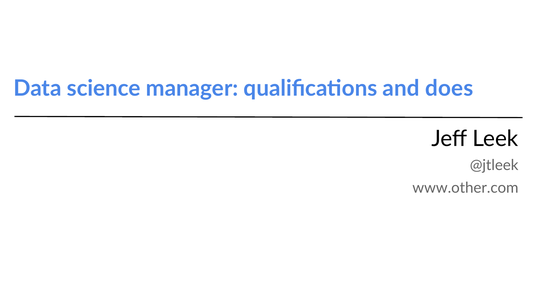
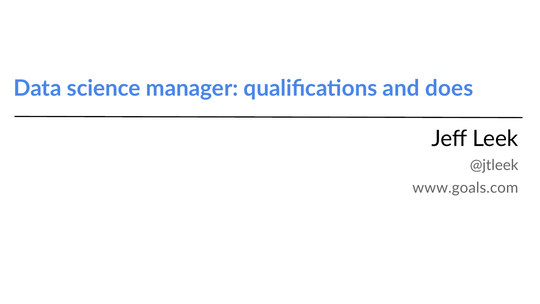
www.other.com: www.other.com -> www.goals.com
